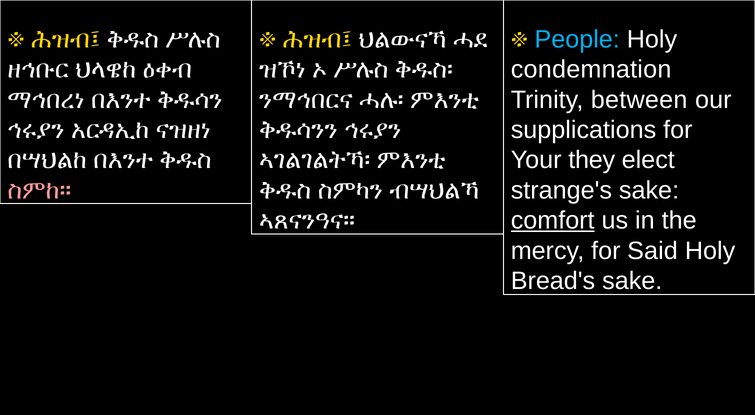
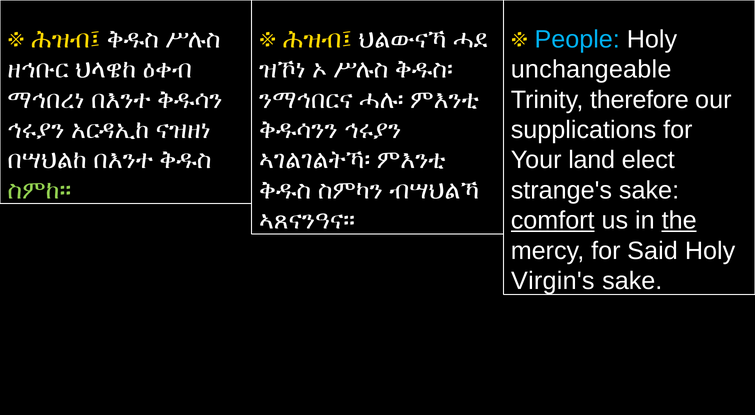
condemnation: condemnation -> unchangeable
between: between -> therefore
they: they -> land
ስምከ። colour: pink -> light green
the underline: none -> present
Bread's: Bread's -> Virgin's
